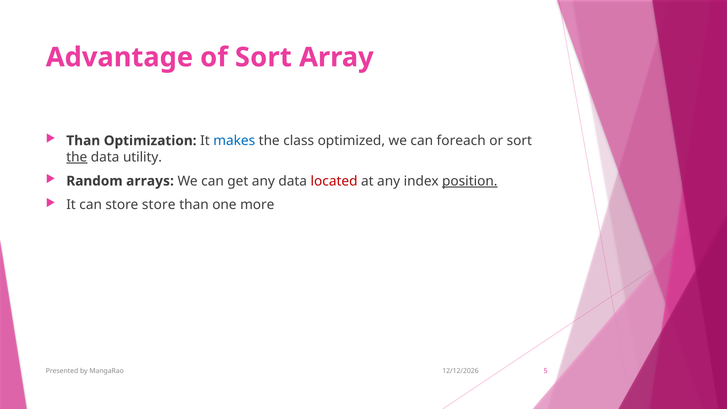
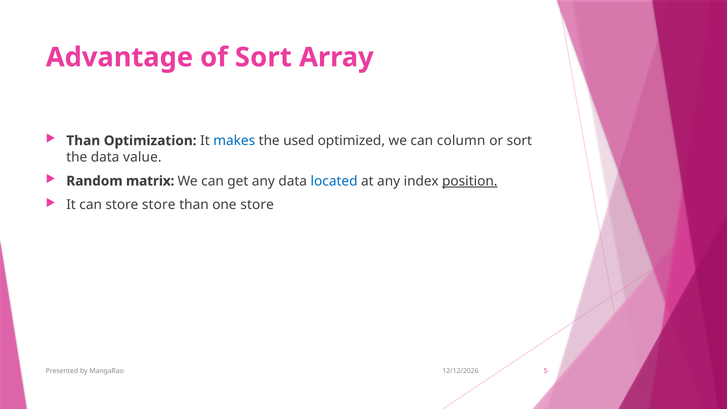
class: class -> used
foreach: foreach -> column
the at (77, 157) underline: present -> none
utility: utility -> value
arrays: arrays -> matrix
located colour: red -> blue
one more: more -> store
